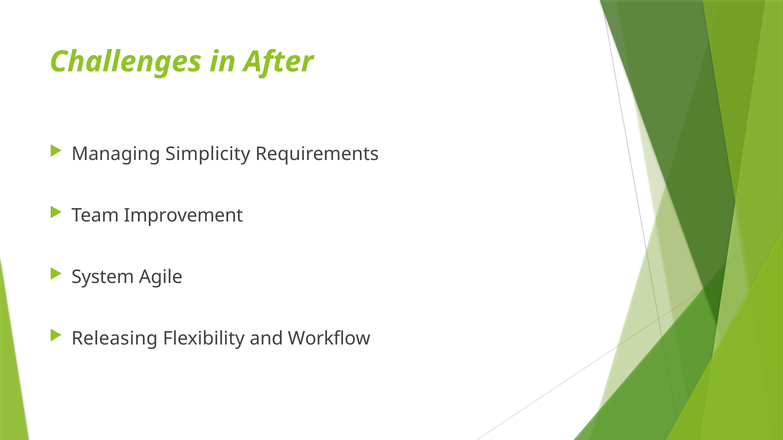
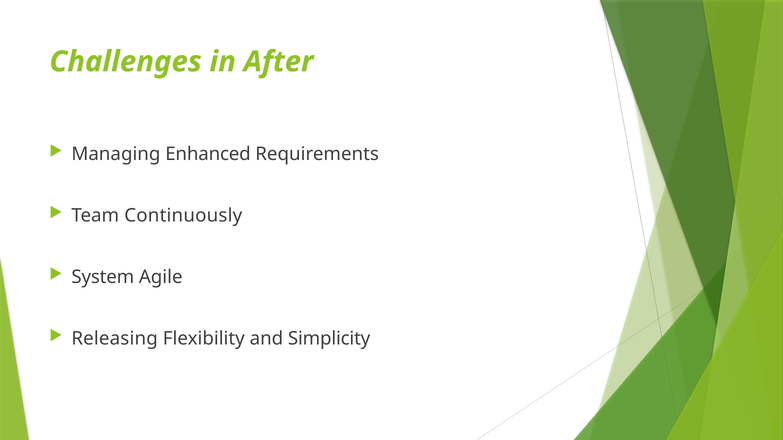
Simplicity: Simplicity -> Enhanced
Improvement: Improvement -> Continuously
Workflow: Workflow -> Simplicity
